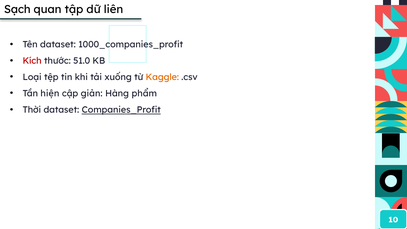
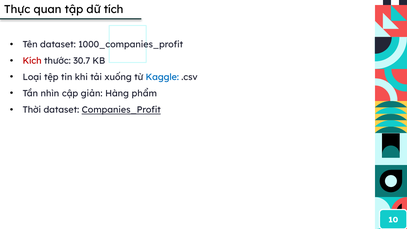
Sạch: Sạch -> Thực
liên: liên -> tích
51.0: 51.0 -> 30.7
Kaggle colour: orange -> blue
hiện: hiện -> nhìn
